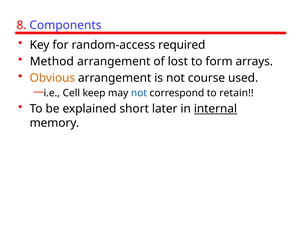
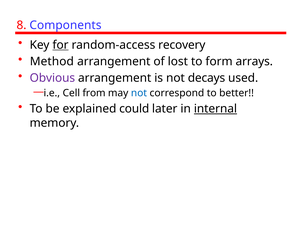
for underline: none -> present
required: required -> recovery
Obvious colour: orange -> purple
course: course -> decays
keep: keep -> from
retain: retain -> better
short: short -> could
